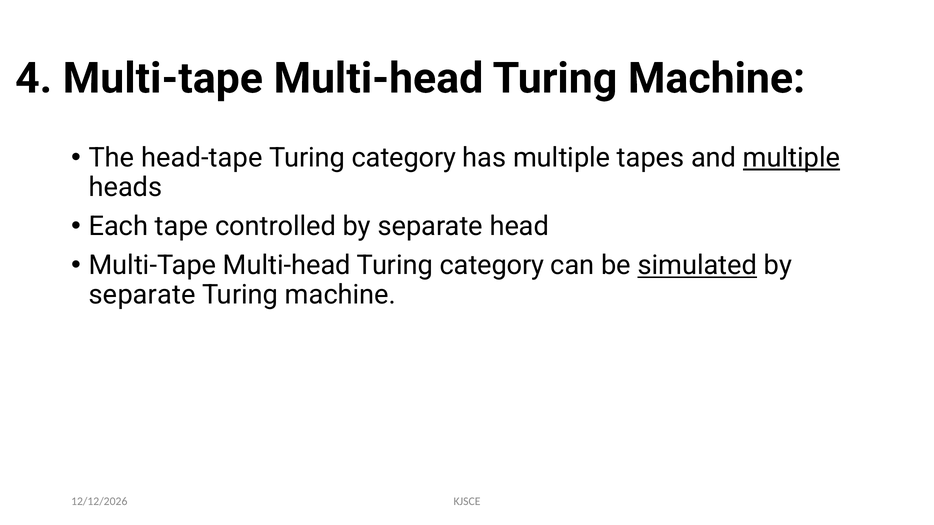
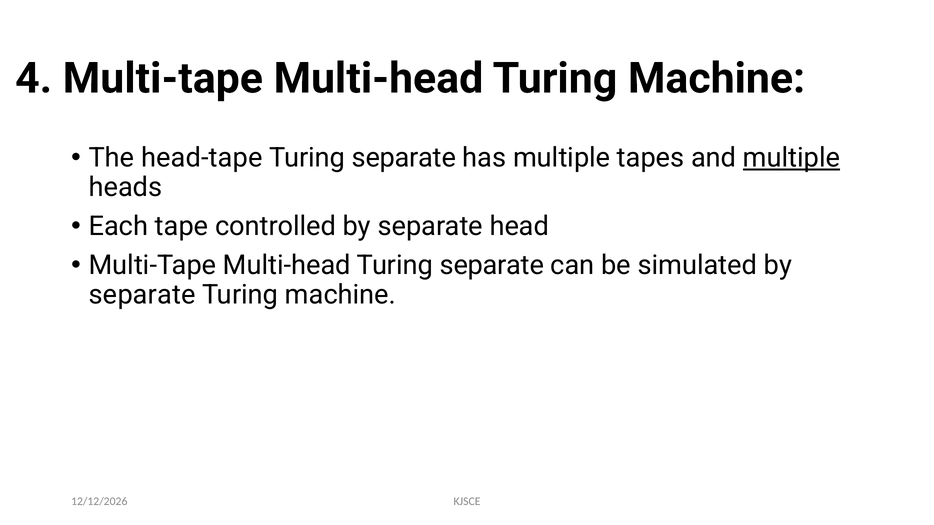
category at (404, 158): category -> separate
Multi-head Turing category: category -> separate
simulated underline: present -> none
